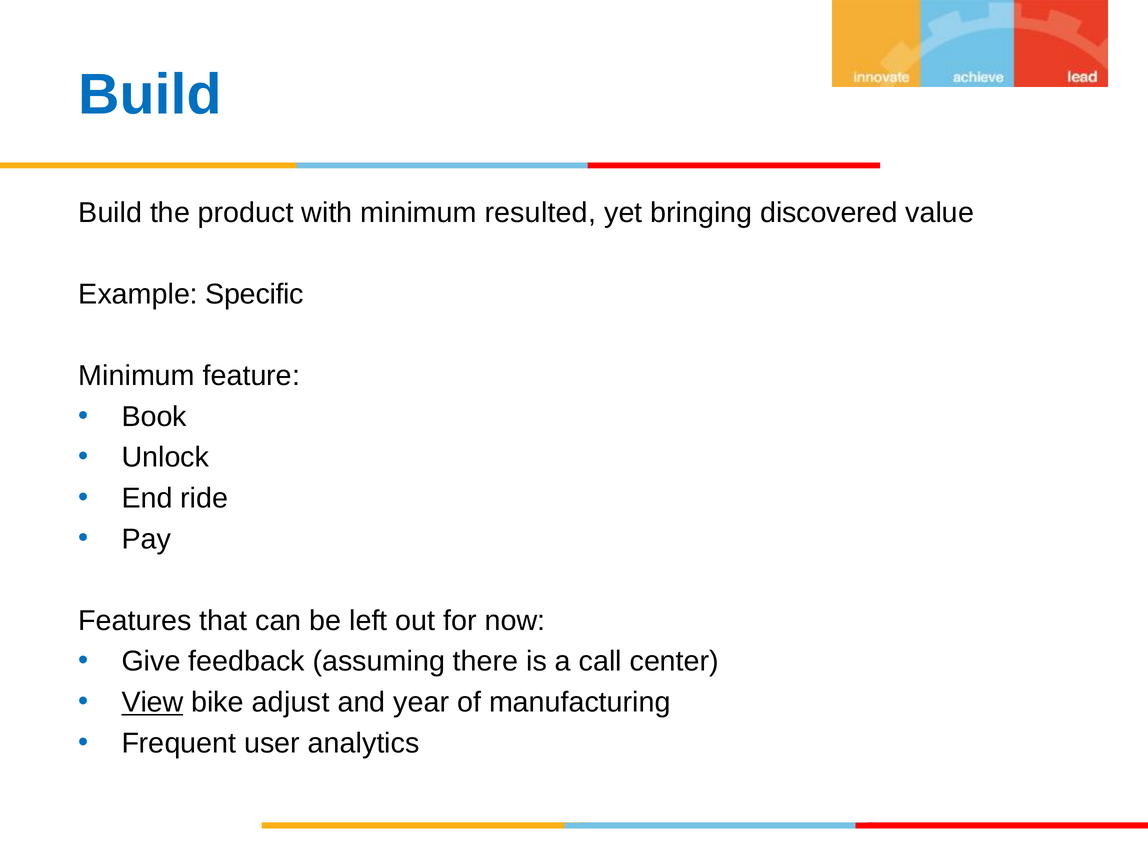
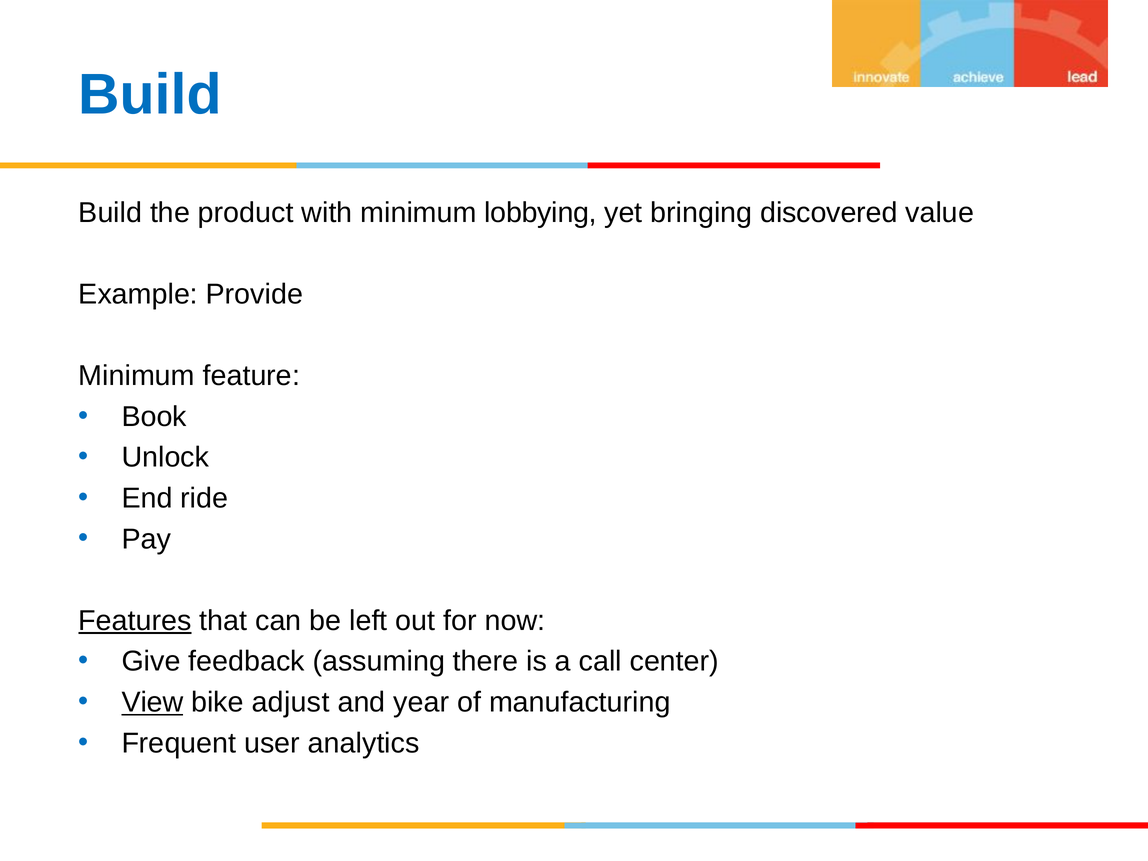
resulted: resulted -> lobbying
Specific: Specific -> Provide
Features underline: none -> present
